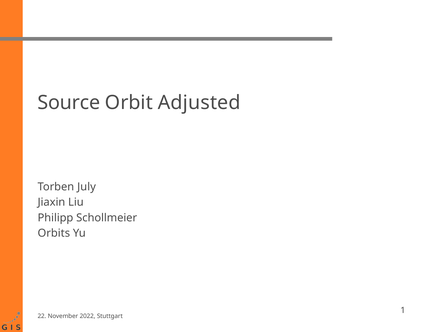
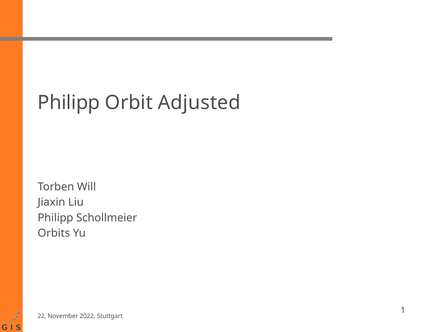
Source at (69, 103): Source -> Philipp
July: July -> Will
